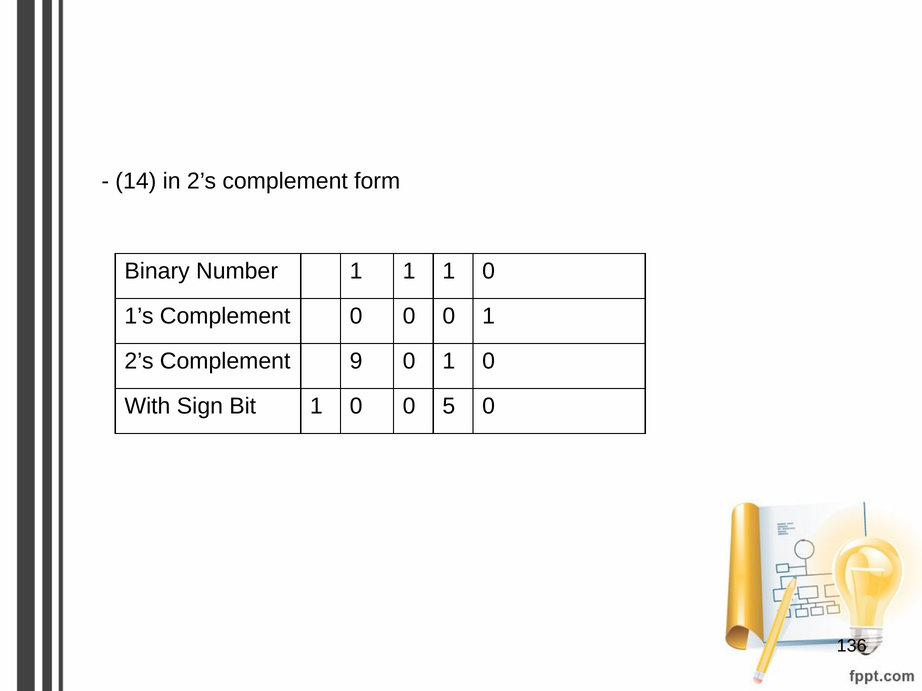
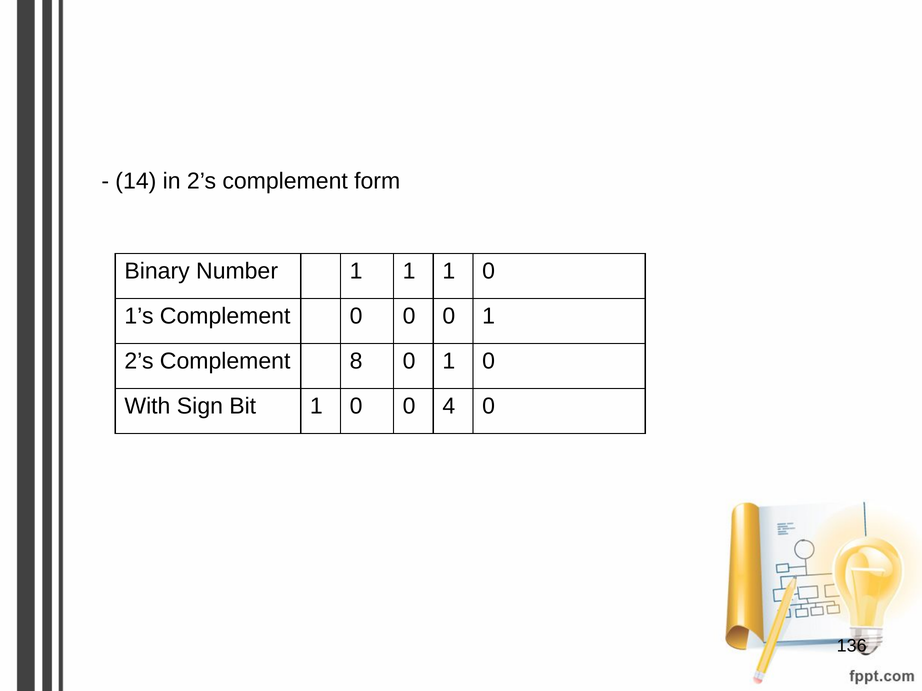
9: 9 -> 8
5: 5 -> 4
